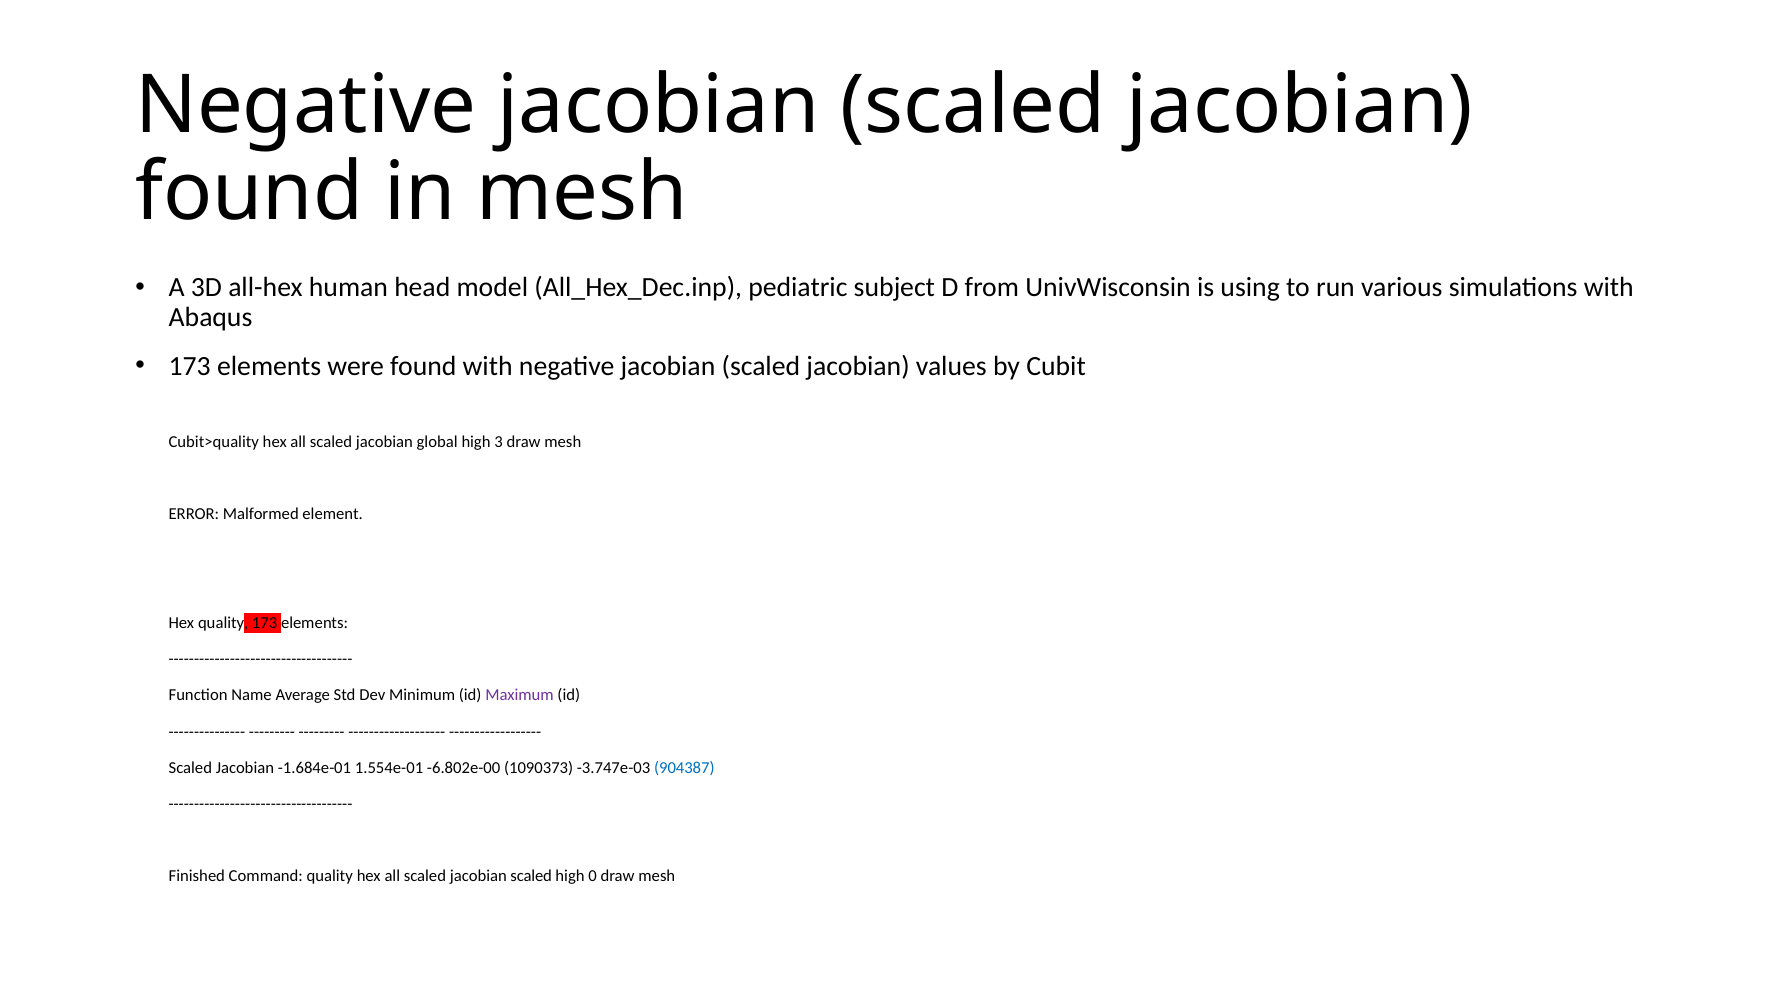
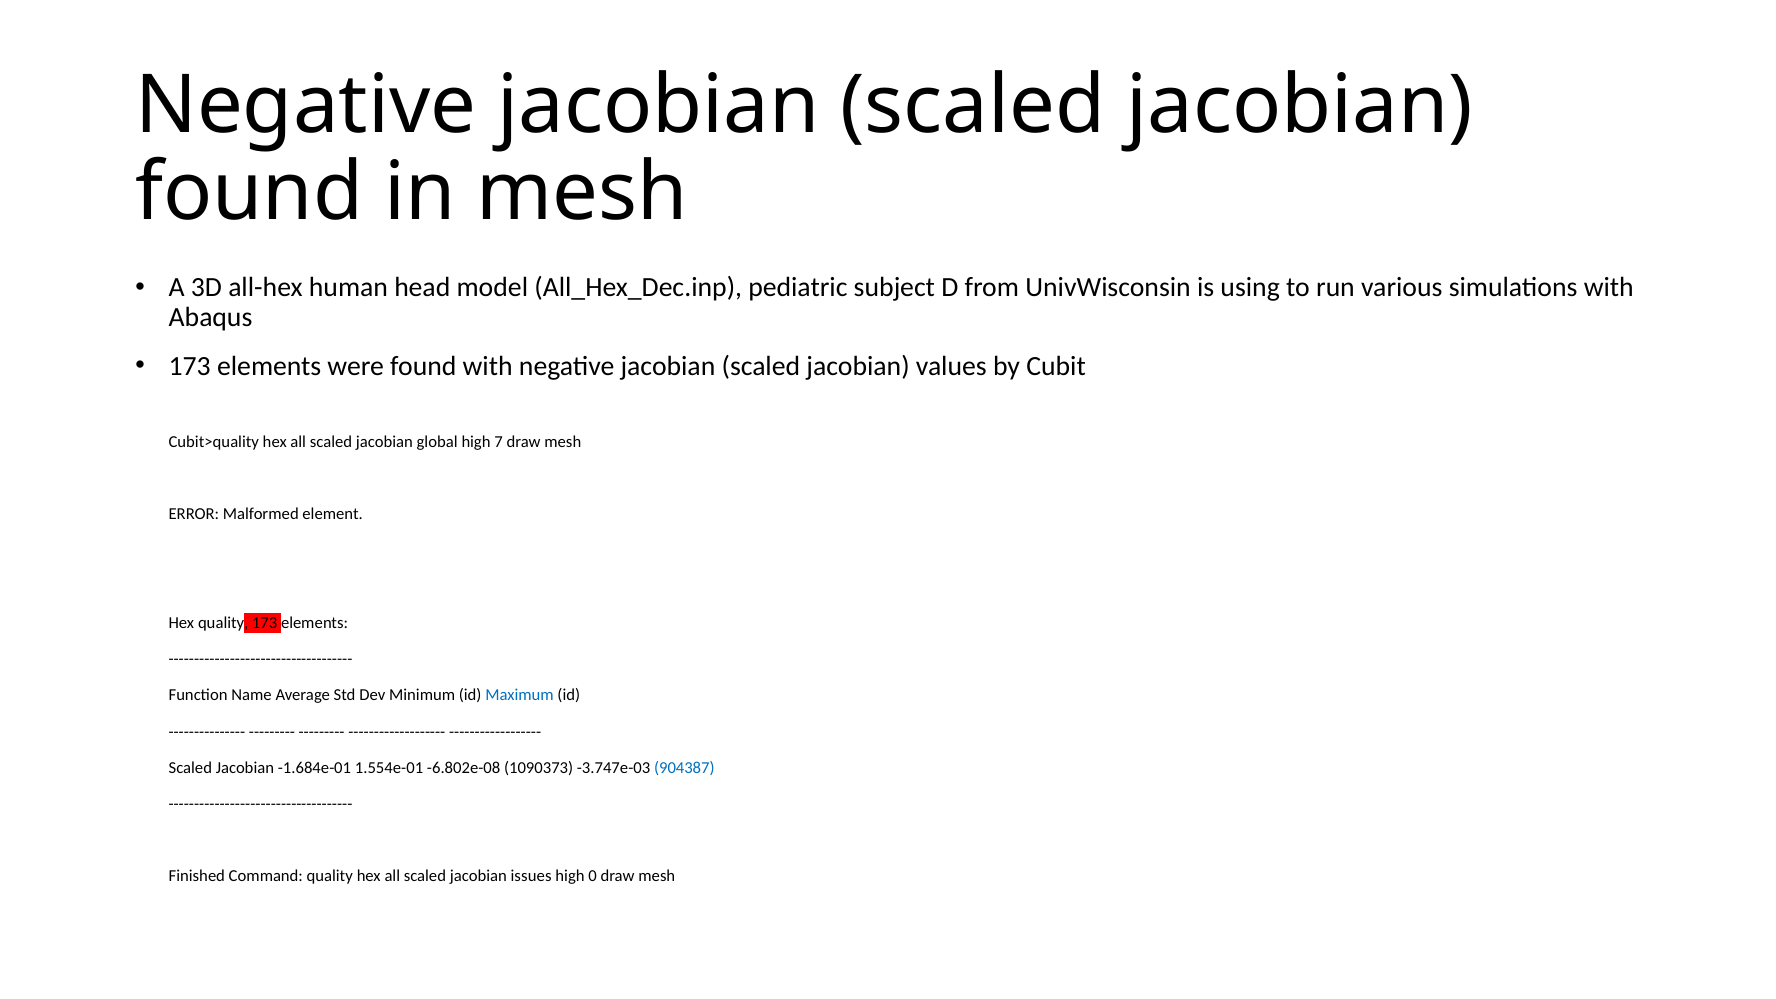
3: 3 -> 7
Maximum colour: purple -> blue
-6.802e-00: -6.802e-00 -> -6.802e-08
scaled jacobian scaled: scaled -> issues
